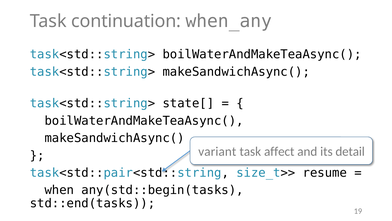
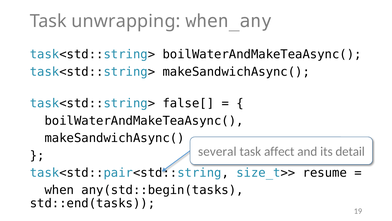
continuation: continuation -> unwrapping
state[: state[ -> false[
variant: variant -> several
